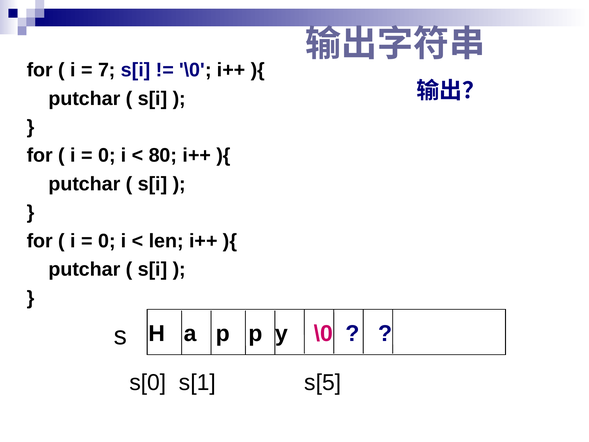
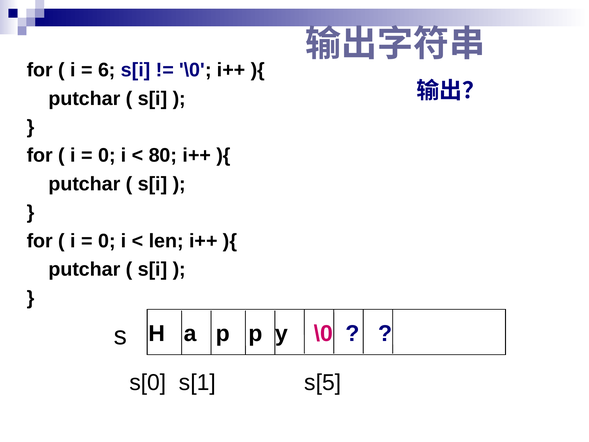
7: 7 -> 6
